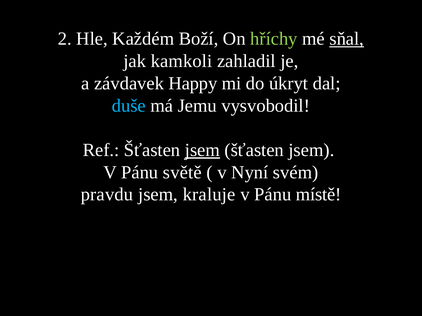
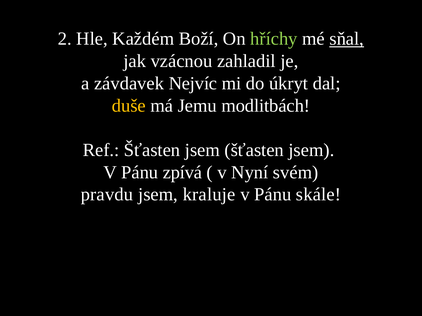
kamkoli: kamkoli -> vzácnou
Happy: Happy -> Nejvíc
duše colour: light blue -> yellow
vysvobodil: vysvobodil -> modlitbách
jsem at (202, 150) underline: present -> none
světě: světě -> zpívá
místě: místě -> skále
